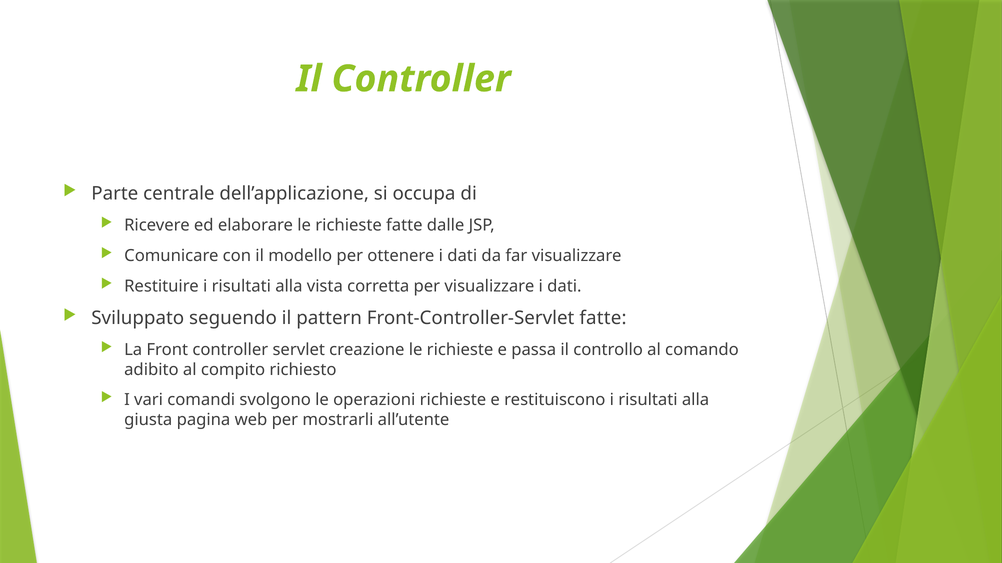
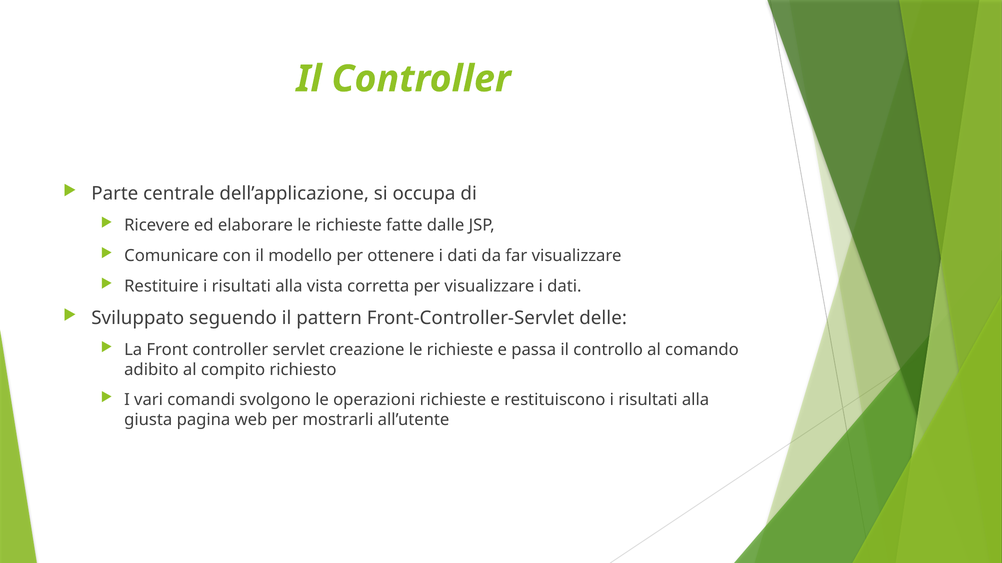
Front-Controller-Servlet fatte: fatte -> delle
